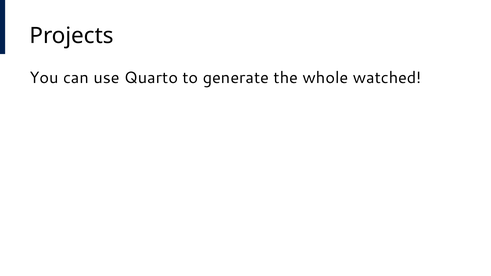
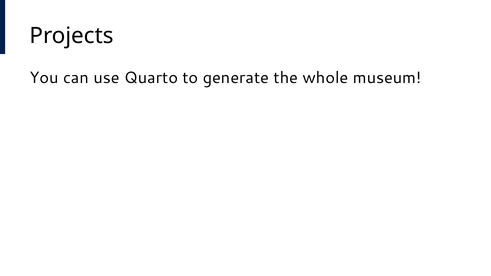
watched: watched -> museum
